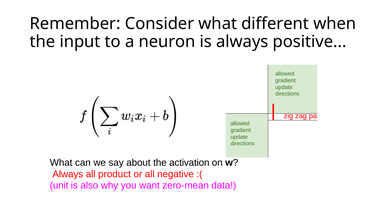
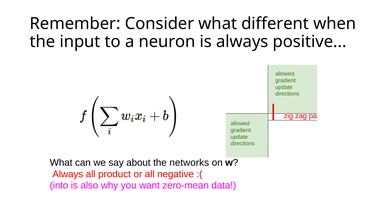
activation: activation -> networks
unit: unit -> into
